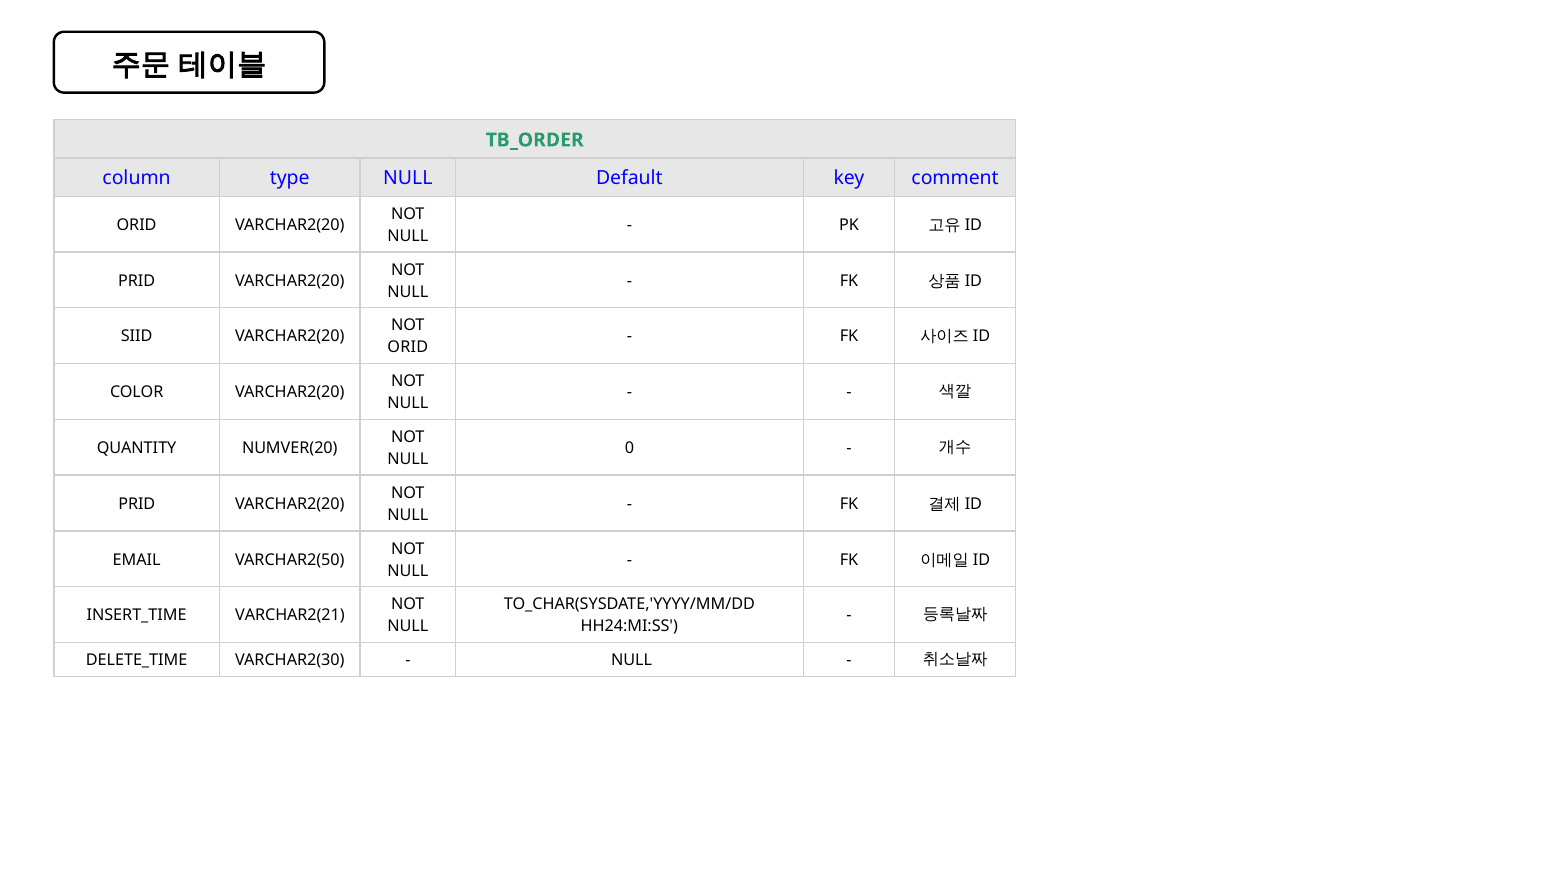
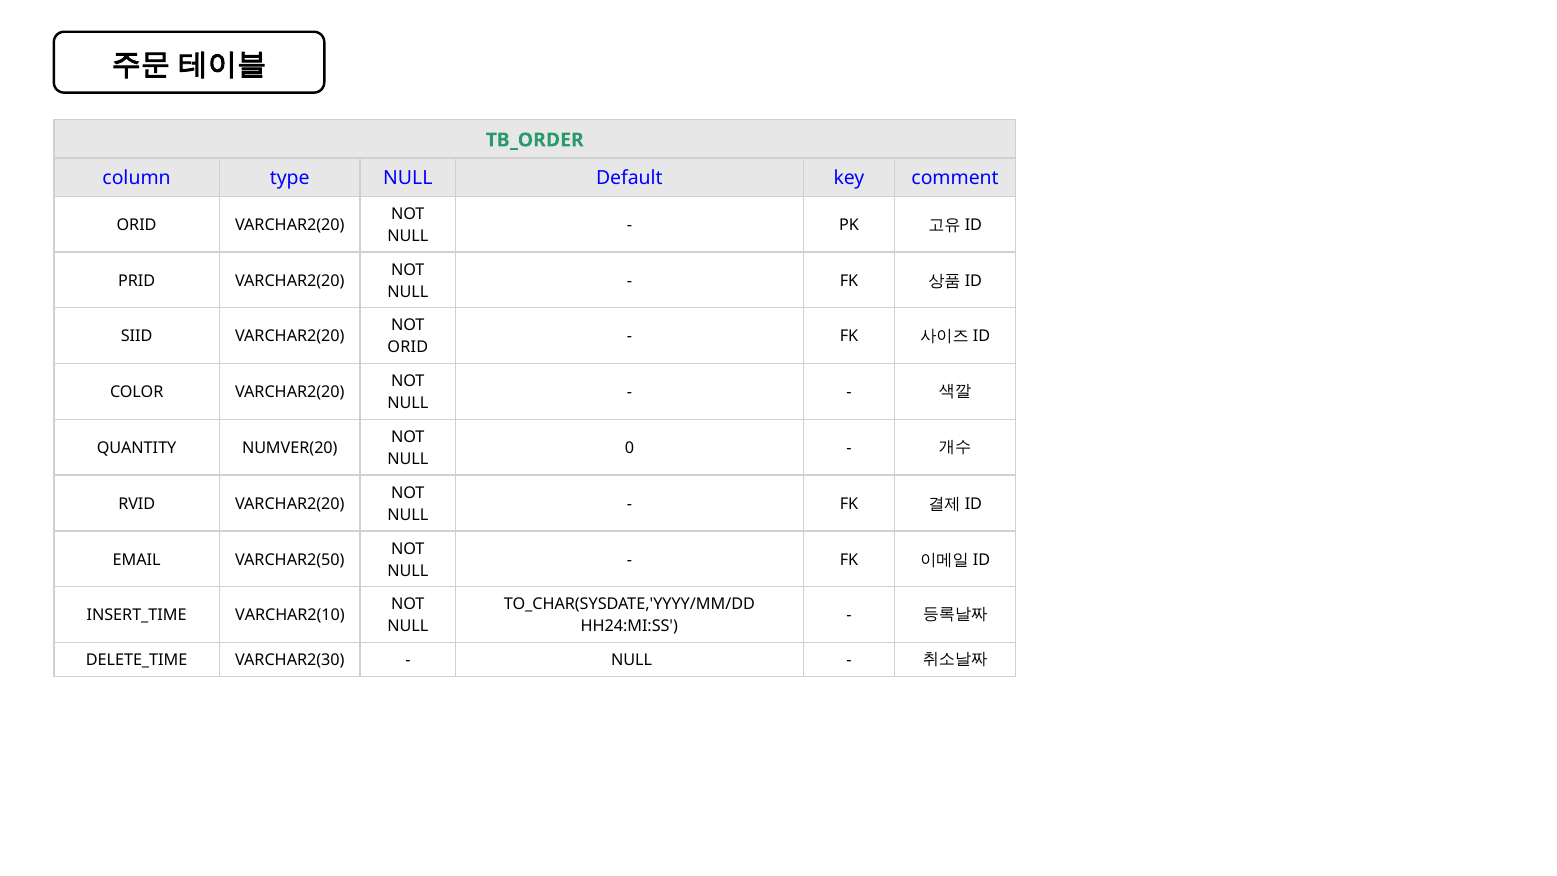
PRID at (137, 504): PRID -> RVID
VARCHAR2(21: VARCHAR2(21 -> VARCHAR2(10
